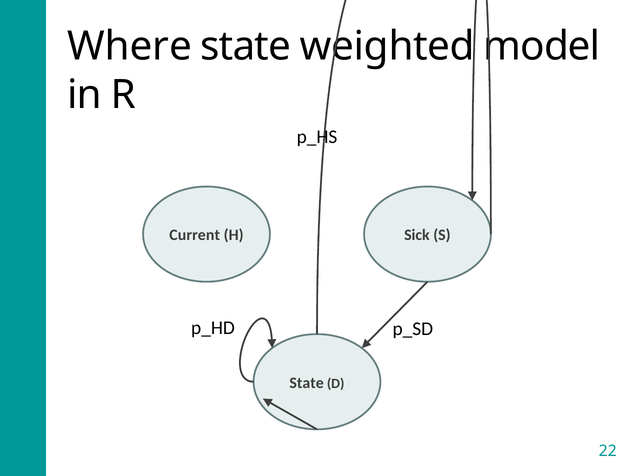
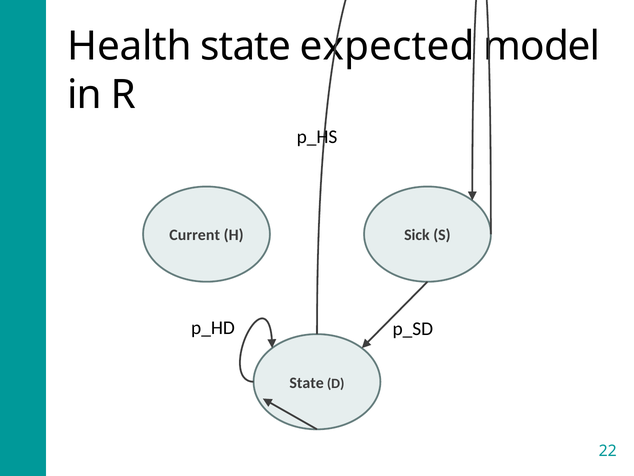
Where: Where -> Health
weighted: weighted -> expected
